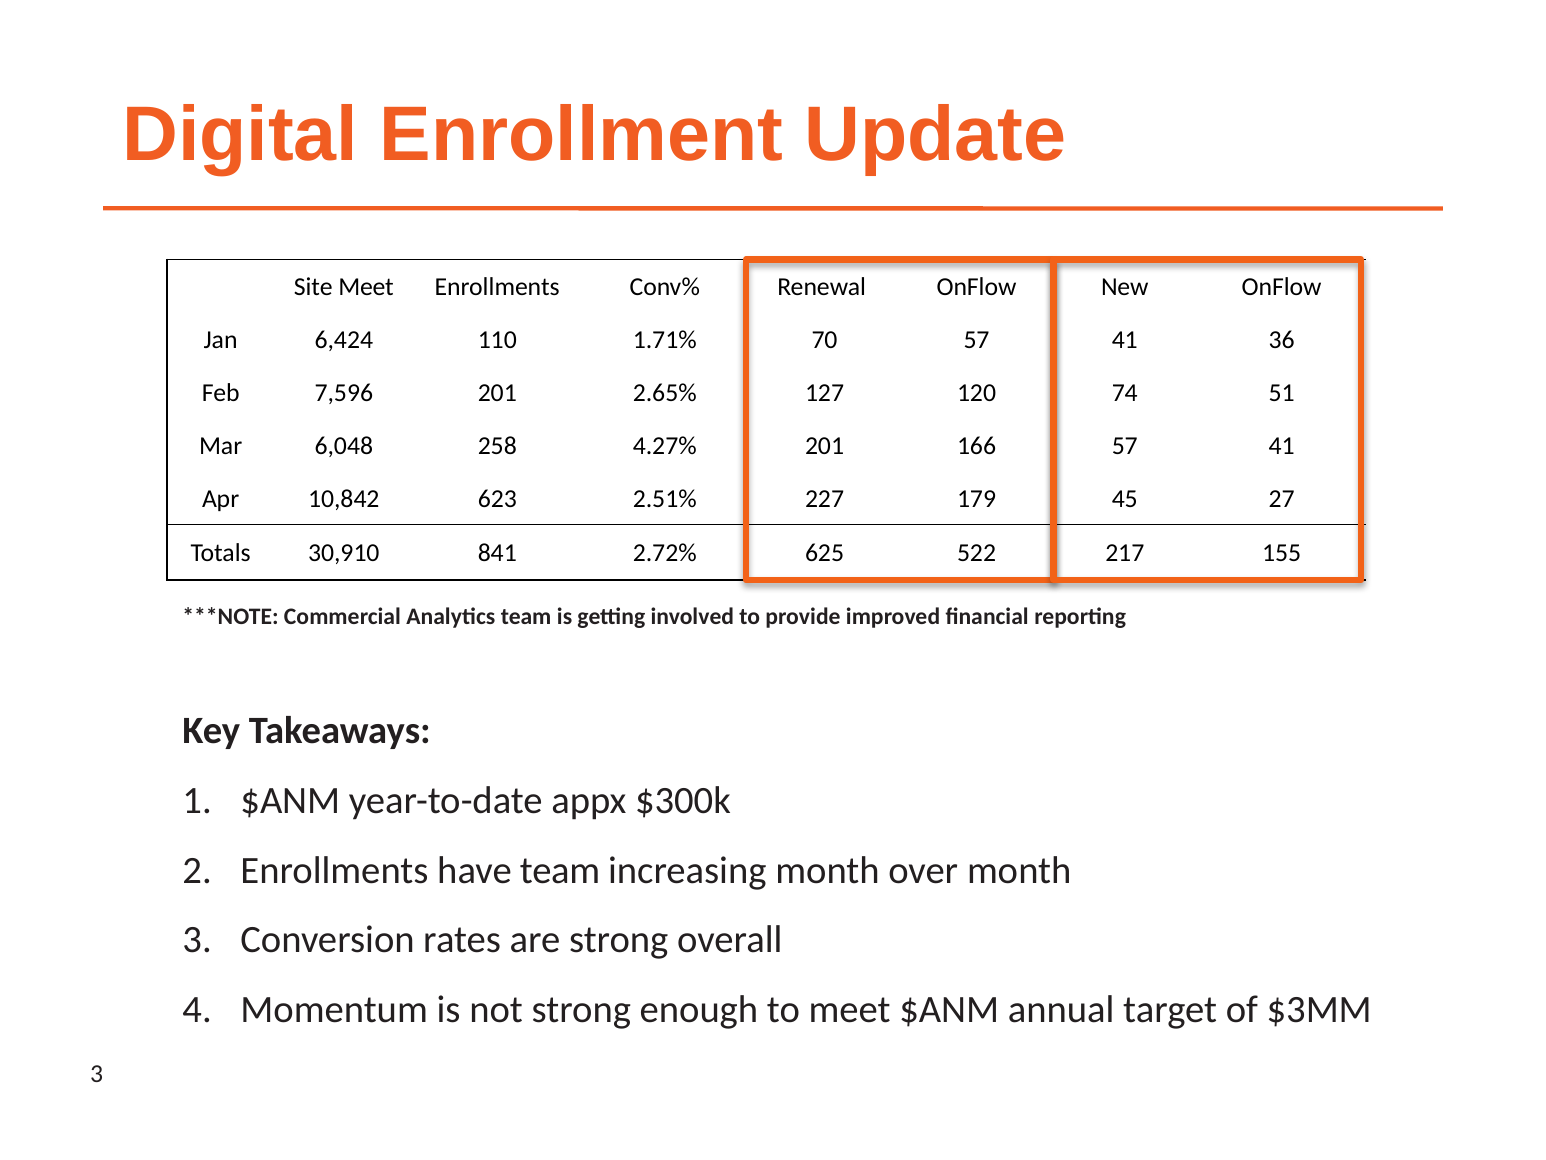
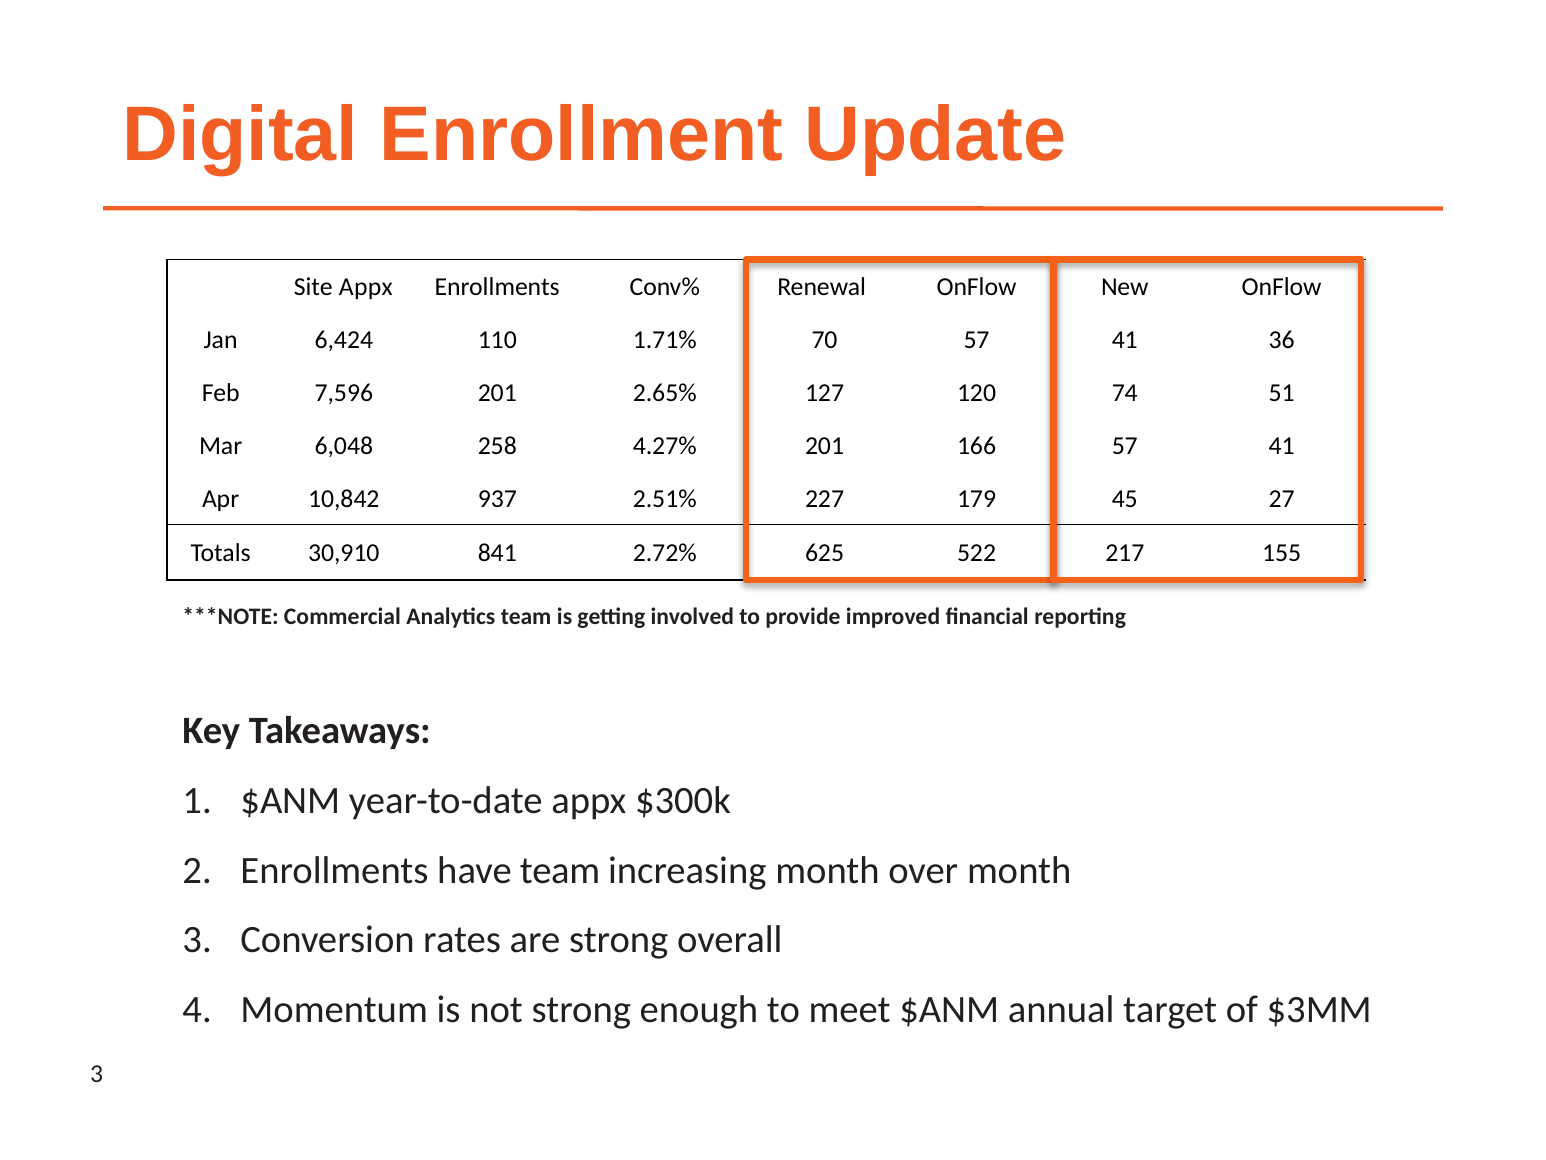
Site Meet: Meet -> Appx
623: 623 -> 937
